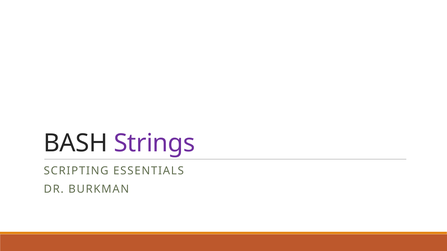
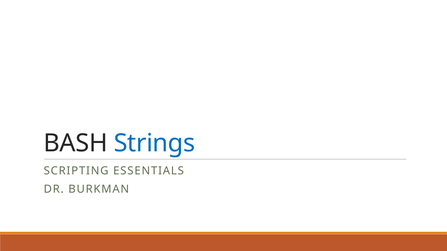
Strings colour: purple -> blue
